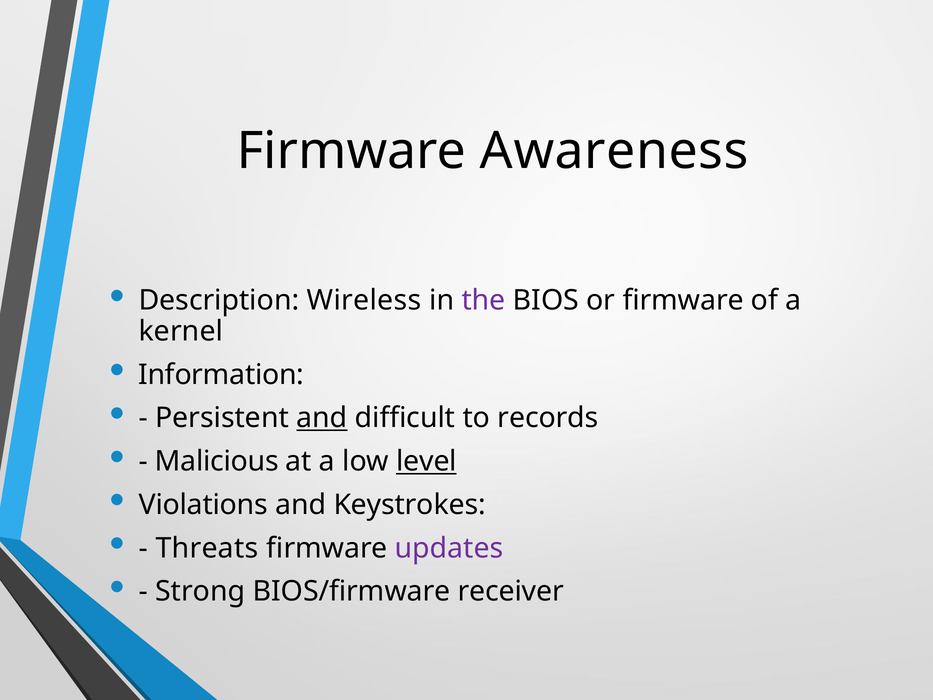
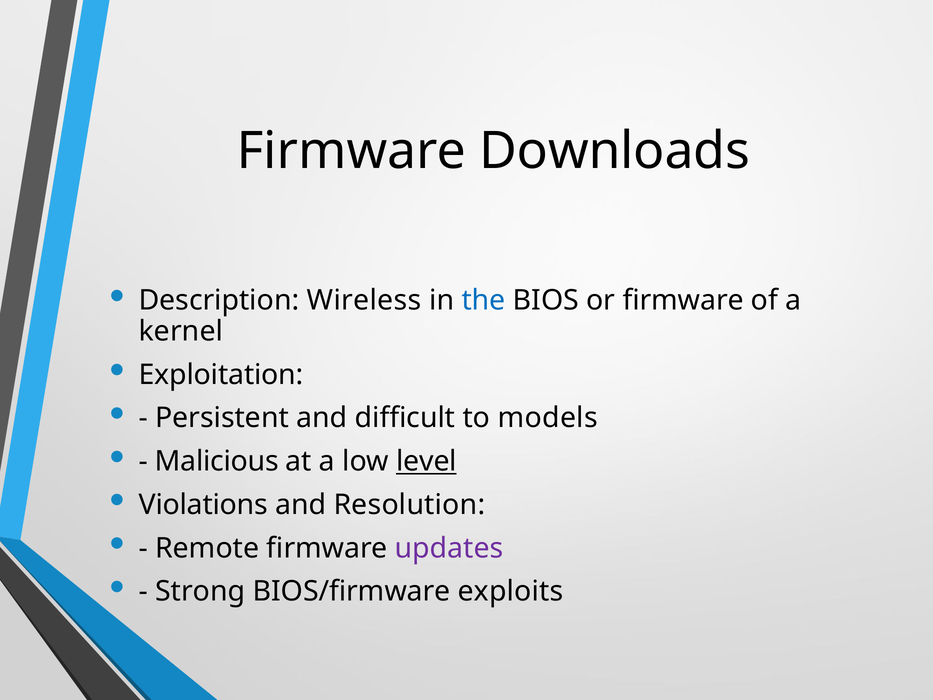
Awareness: Awareness -> Downloads
the colour: purple -> blue
Information: Information -> Exploitation
and at (322, 418) underline: present -> none
records: records -> models
Keystrokes: Keystrokes -> Resolution
Threats: Threats -> Remote
receiver: receiver -> exploits
